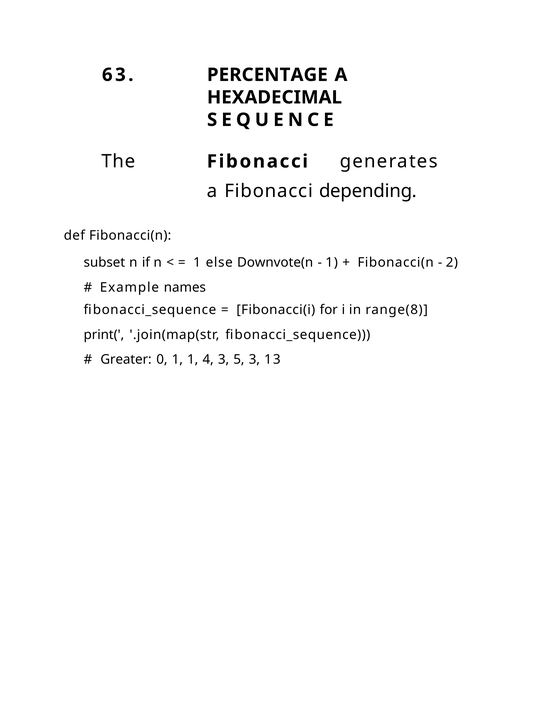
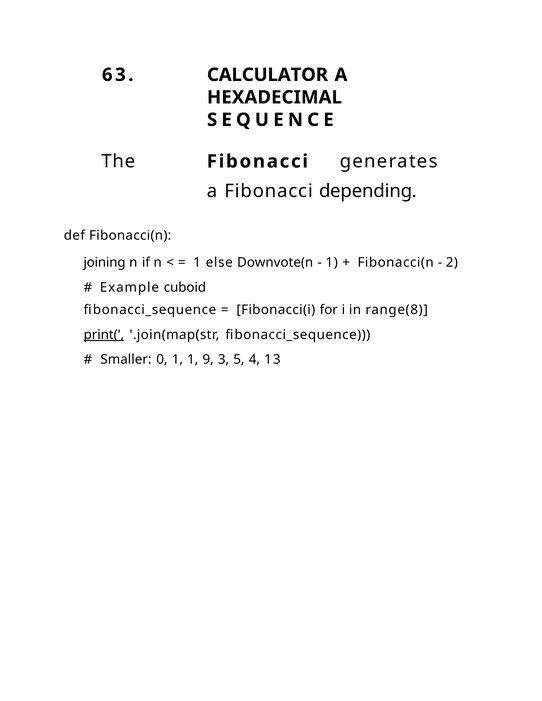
PERCENTAGE: PERCENTAGE -> CALCULATOR
subset: subset -> joining
names: names -> cuboid
print( underline: none -> present
Greater: Greater -> Smaller
4: 4 -> 9
5 3: 3 -> 4
